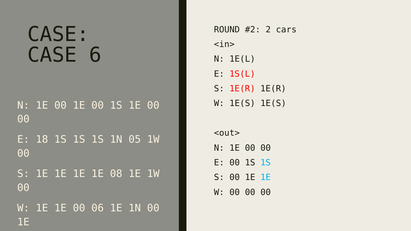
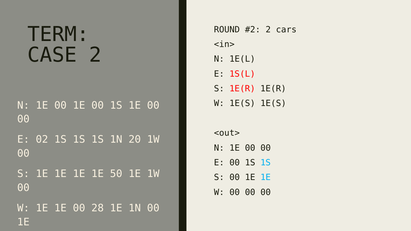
CASE at (58, 34): CASE -> TERM
CASE 6: 6 -> 2
E 18: 18 -> 02
1N 05: 05 -> 20
08: 08 -> 50
00 06: 06 -> 28
